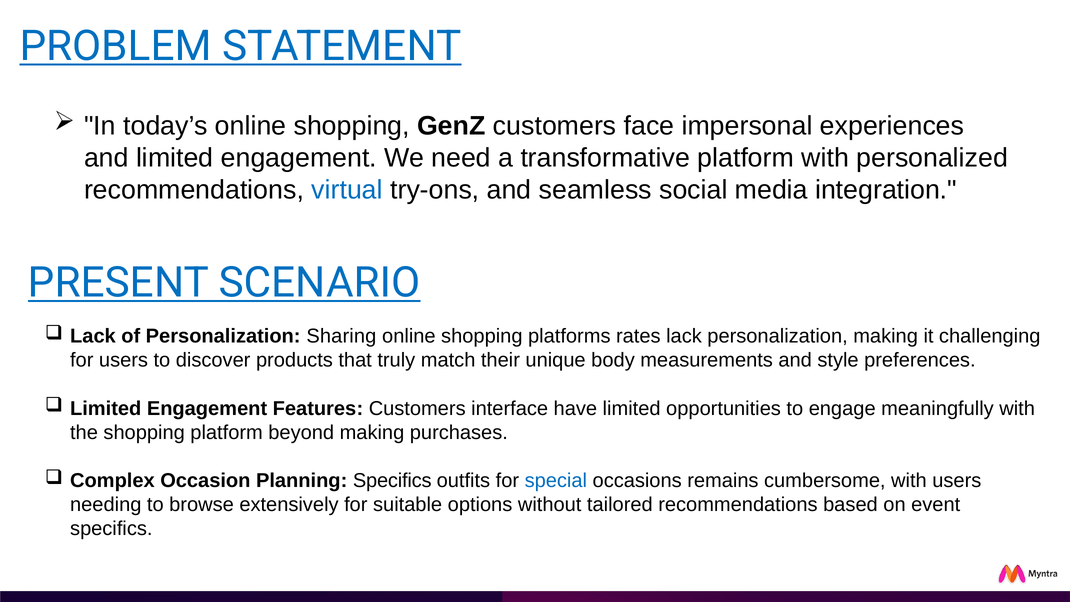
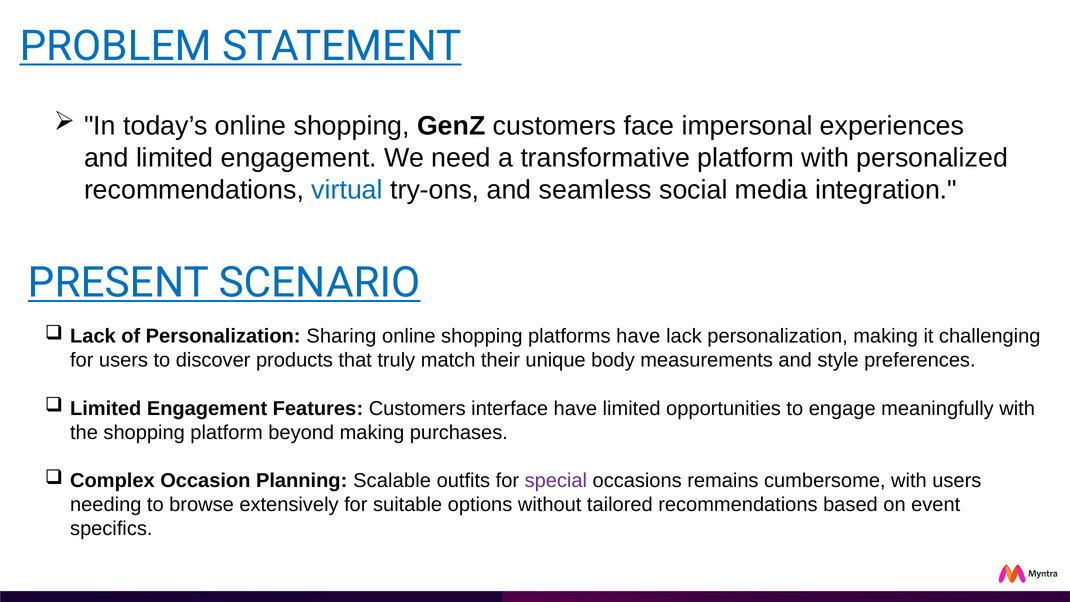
platforms rates: rates -> have
Planning Specifics: Specifics -> Scalable
special colour: blue -> purple
